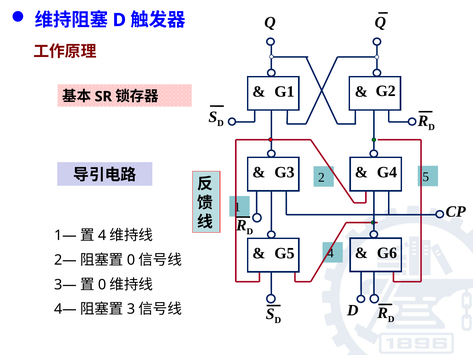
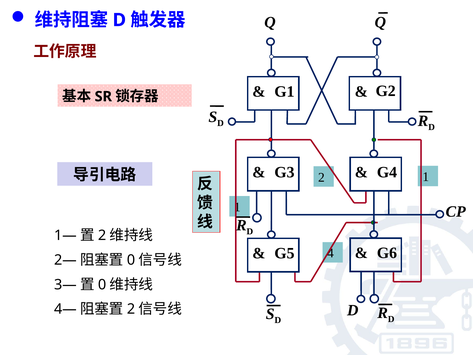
2 5: 5 -> 1
4 at (102, 235): 4 -> 2
3 at (131, 309): 3 -> 2
